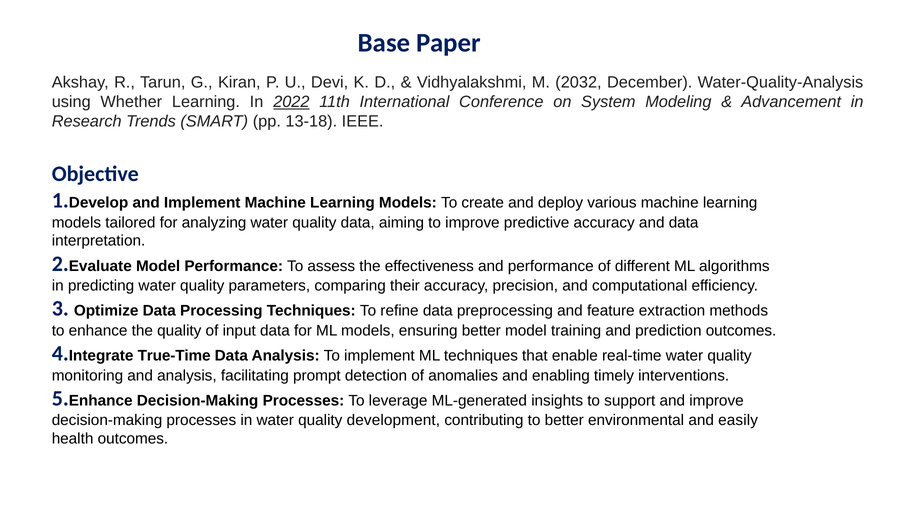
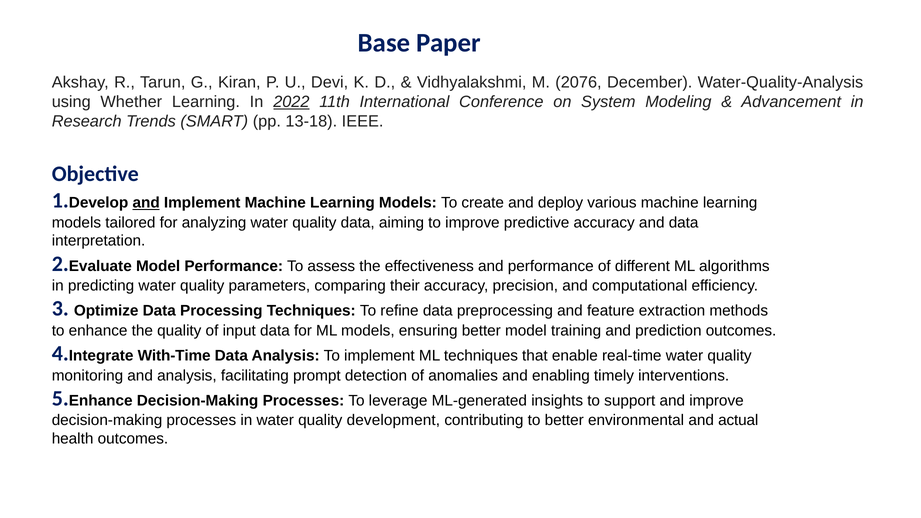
2032: 2032 -> 2076
and at (146, 203) underline: none -> present
True-Time: True-Time -> With-Time
easily: easily -> actual
